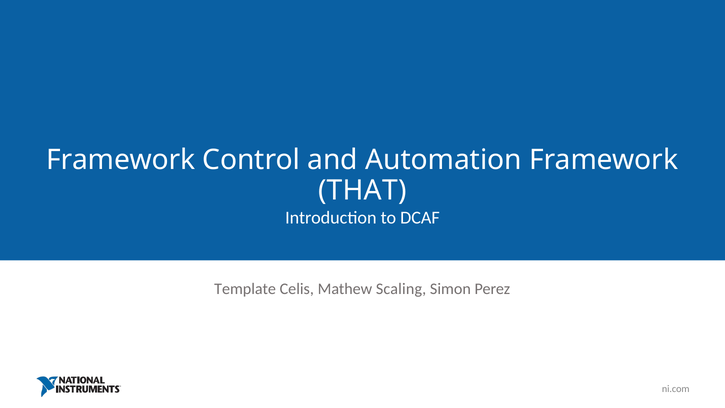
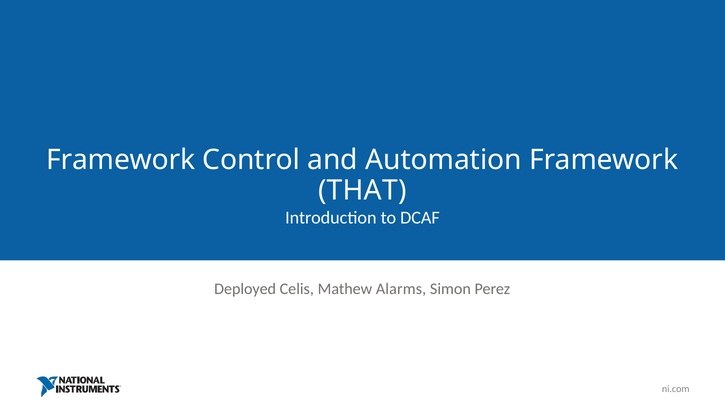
Template: Template -> Deployed
Scaling: Scaling -> Alarms
